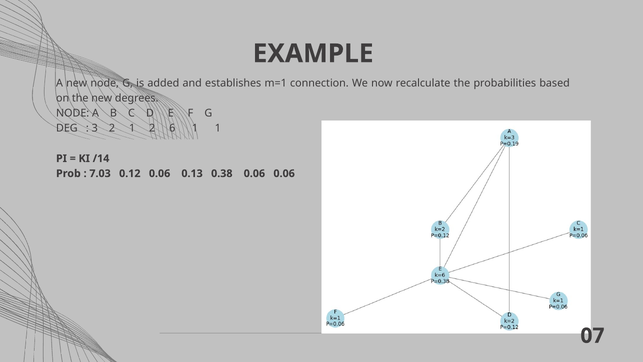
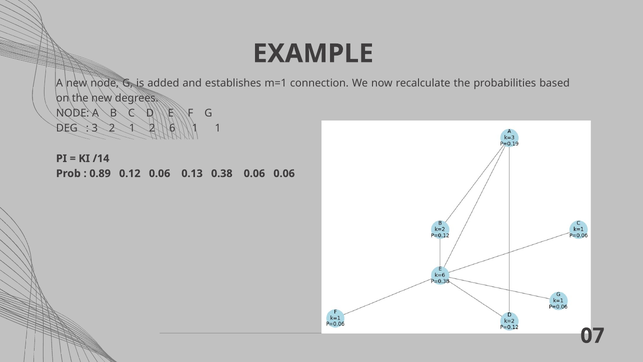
7.03: 7.03 -> 0.89
